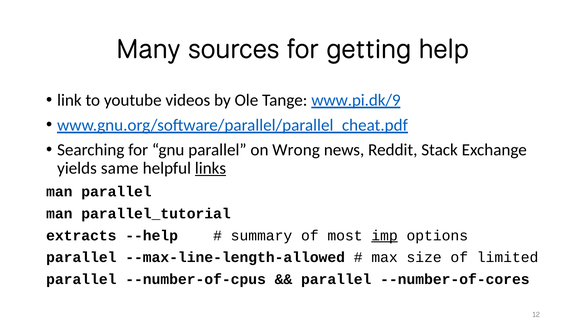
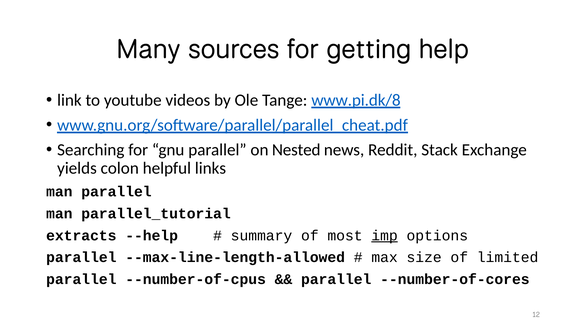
www.pi.dk/9: www.pi.dk/9 -> www.pi.dk/8
Wrong: Wrong -> Nested
same: same -> colon
links underline: present -> none
